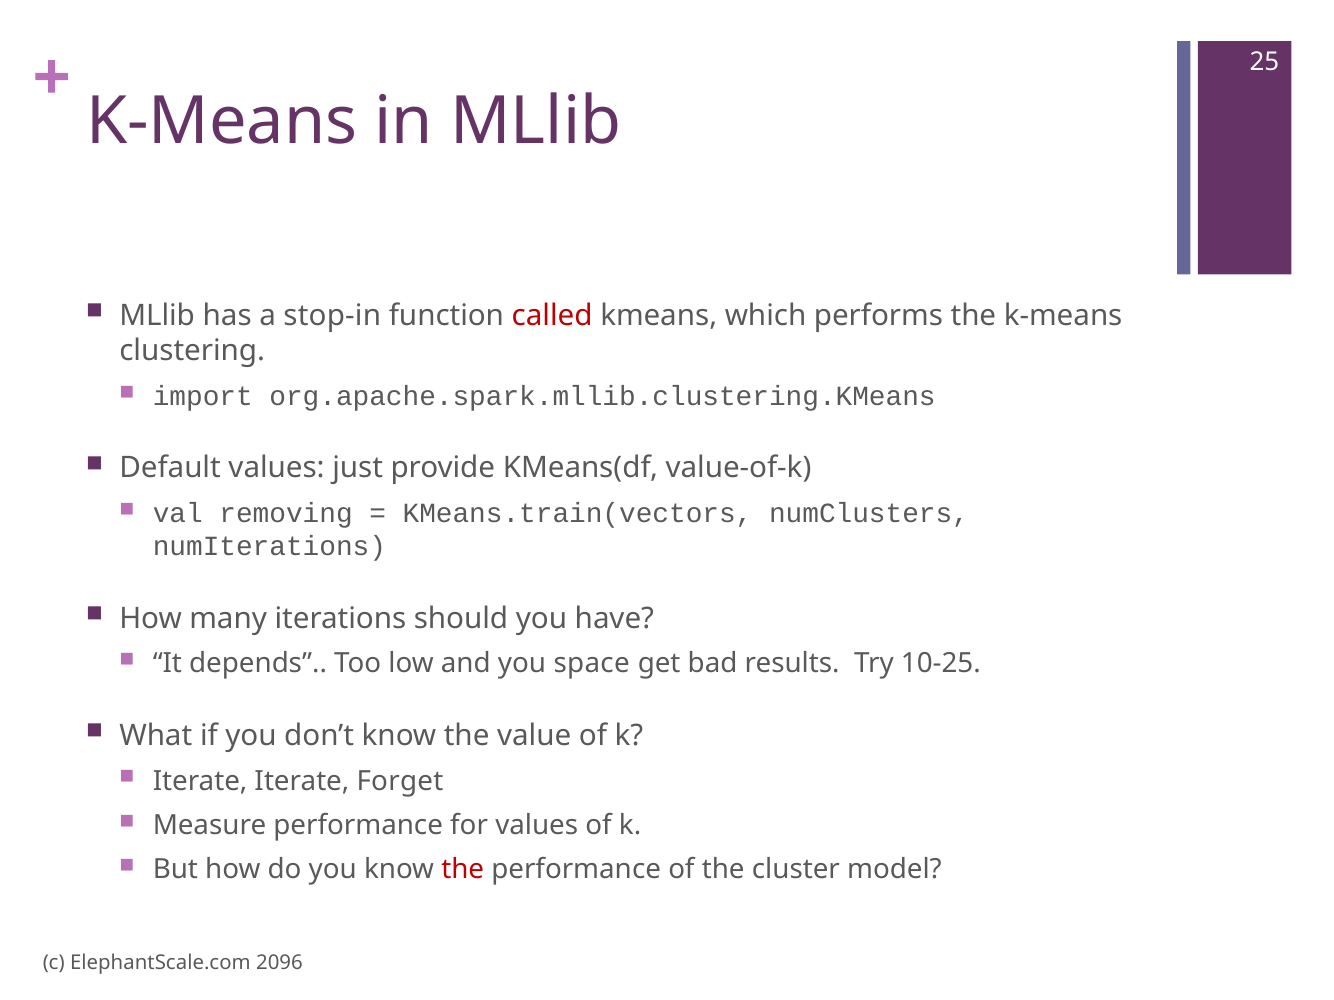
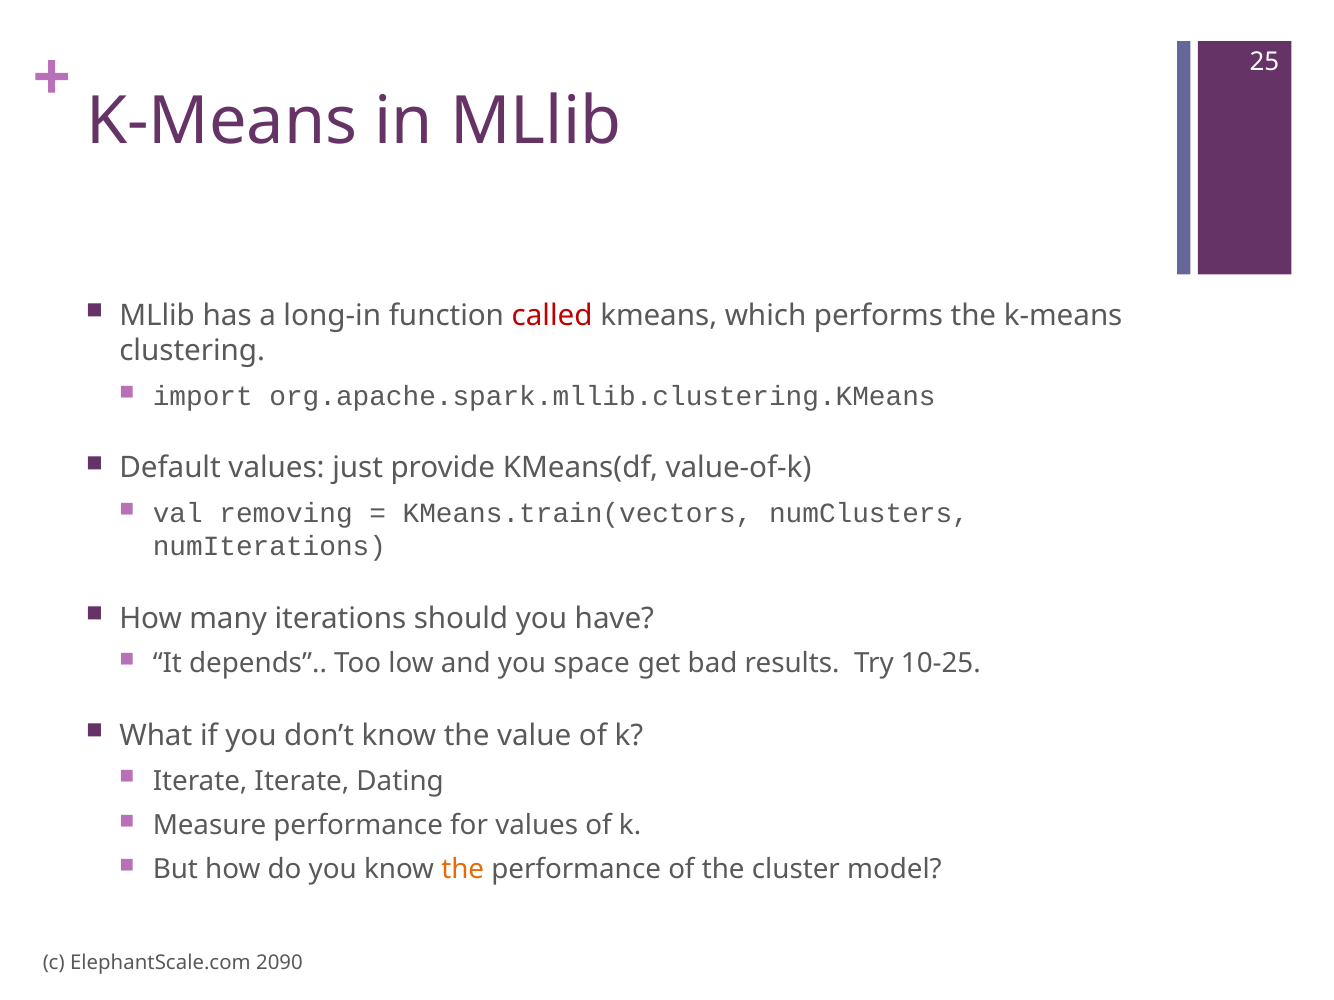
stop-in: stop-in -> long-in
Forget: Forget -> Dating
the at (463, 870) colour: red -> orange
2096: 2096 -> 2090
